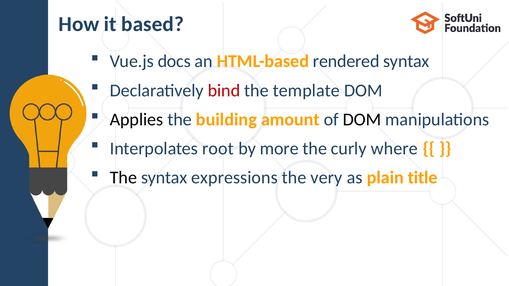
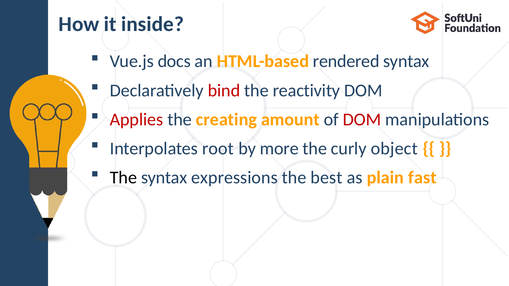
based: based -> inside
template: template -> reactivity
Applies colour: black -> red
building: building -> creating
DOM at (362, 120) colour: black -> red
where: where -> object
very: very -> best
title: title -> fast
